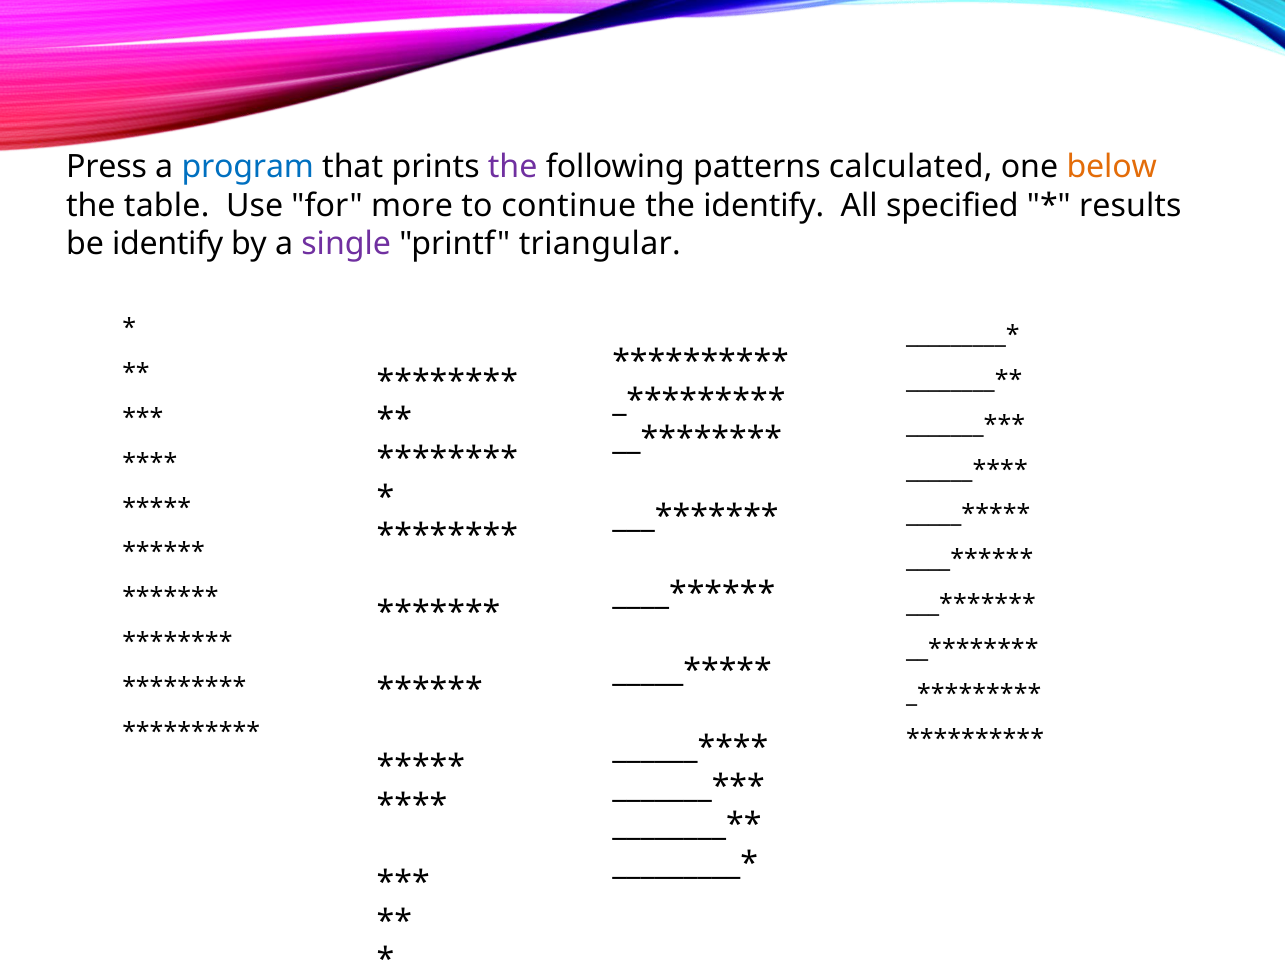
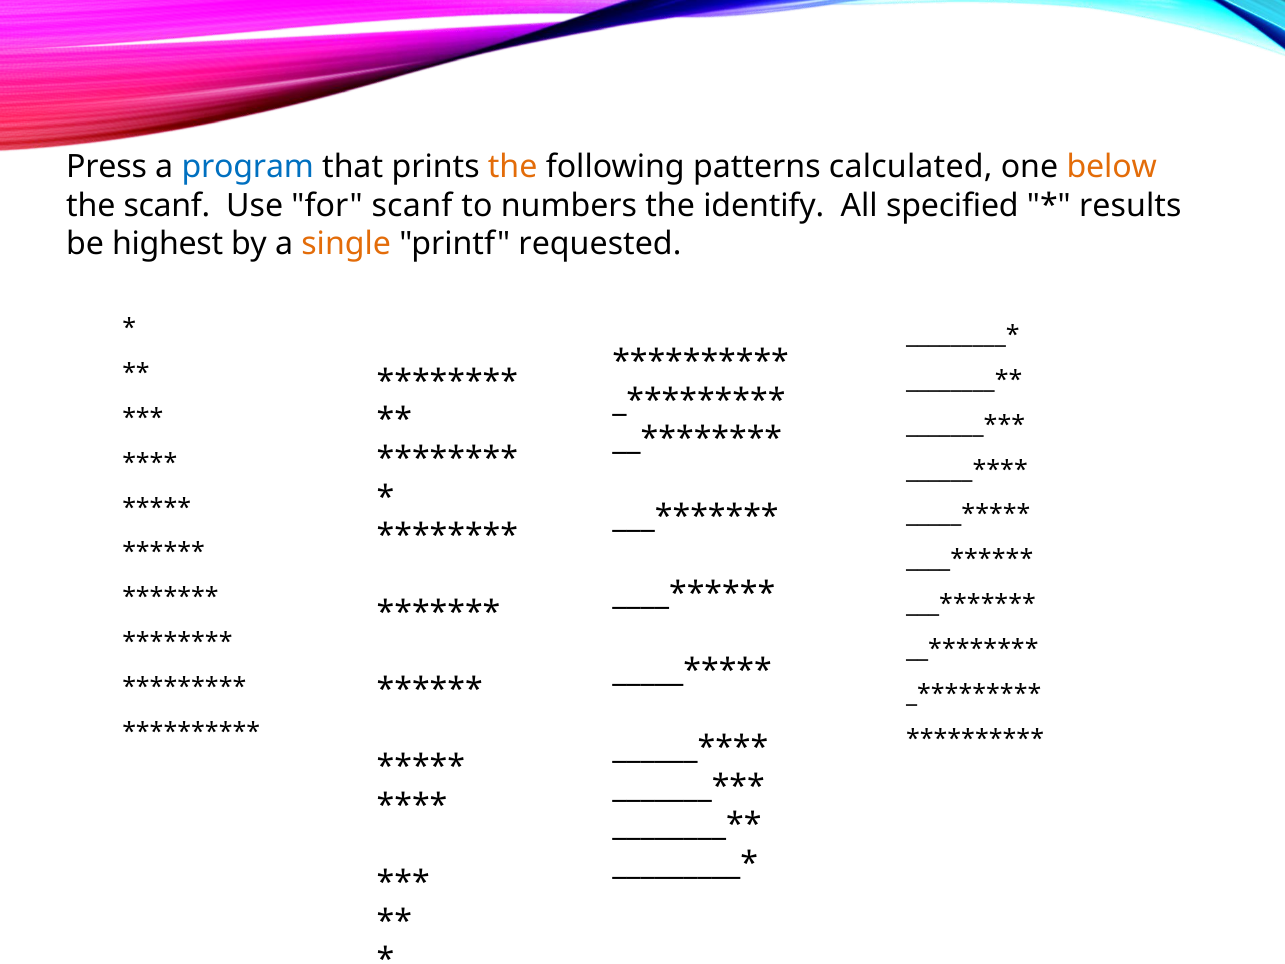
the at (513, 167) colour: purple -> orange
the table: table -> scanf
for more: more -> scanf
continue: continue -> numbers
be identify: identify -> highest
single colour: purple -> orange
triangular: triangular -> requested
